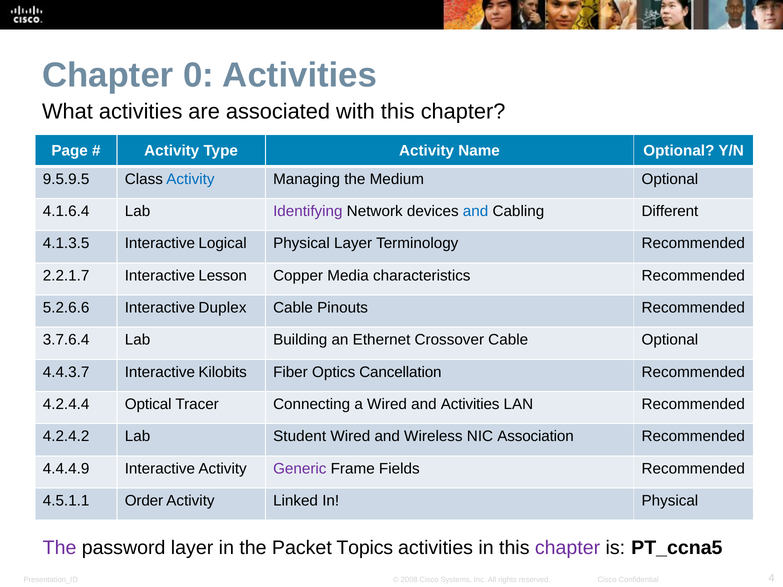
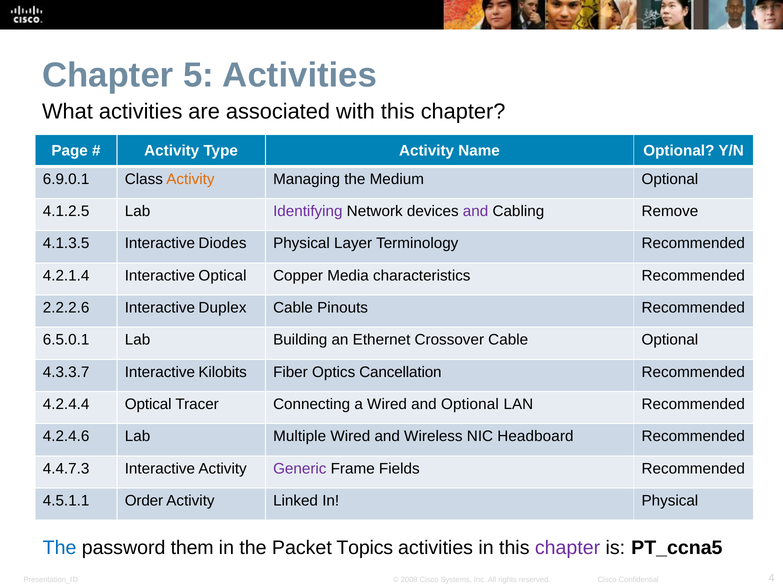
0: 0 -> 5
9.5.9.5: 9.5.9.5 -> 6.9.0.1
Activity at (190, 179) colour: blue -> orange
4.1.6.4: 4.1.6.4 -> 4.1.2.5
and at (476, 211) colour: blue -> purple
Different: Different -> Remove
Logical: Logical -> Diodes
2.2.1.7: 2.2.1.7 -> 4.2.1.4
Interactive Lesson: Lesson -> Optical
5.2.6.6: 5.2.6.6 -> 2.2.2.6
3.7.6.4: 3.7.6.4 -> 6.5.0.1
4.4.3.7: 4.4.3.7 -> 4.3.3.7
and Activities: Activities -> Optional
4.2.4.2: 4.2.4.2 -> 4.2.4.6
Student: Student -> Multiple
Association: Association -> Headboard
4.4.4.9: 4.4.4.9 -> 4.4.7.3
The at (60, 548) colour: purple -> blue
password layer: layer -> them
